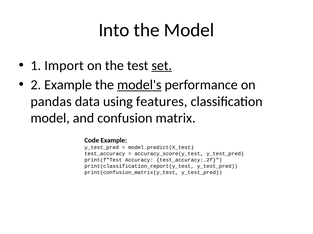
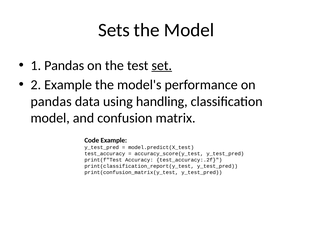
Into: Into -> Sets
1 Import: Import -> Pandas
model's underline: present -> none
features: features -> handling
